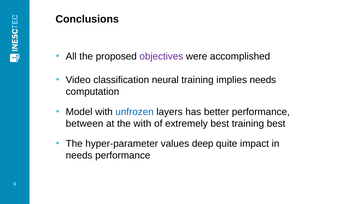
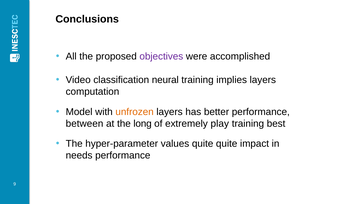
implies needs: needs -> layers
unfrozen colour: blue -> orange
the with: with -> long
extremely best: best -> play
values deep: deep -> quite
